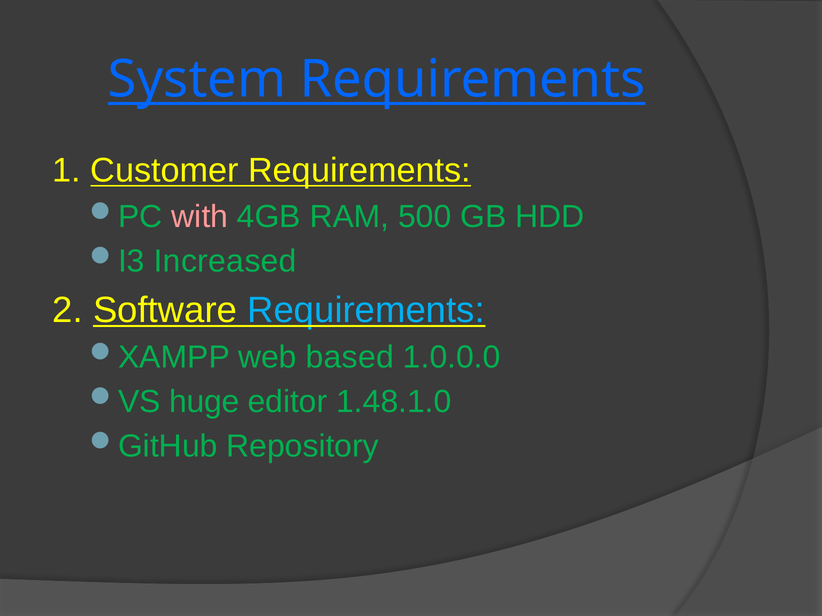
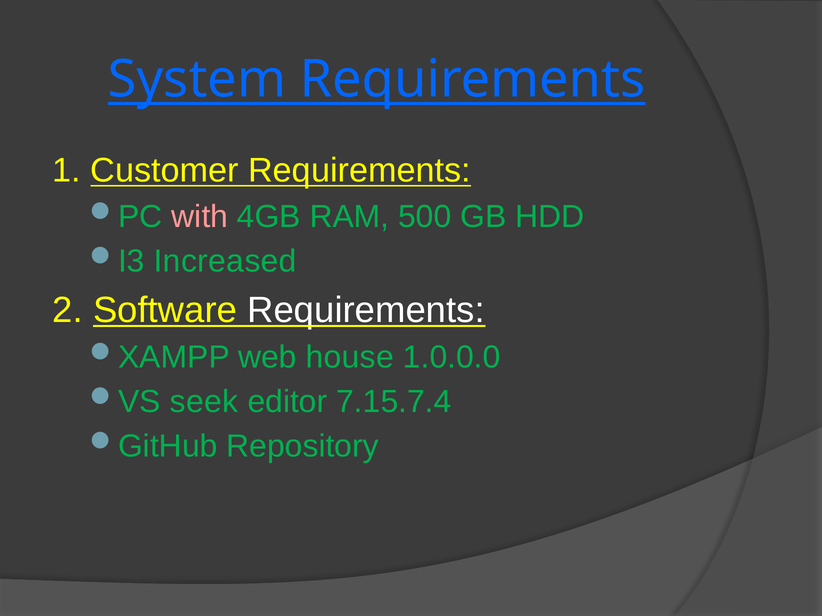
Requirements at (366, 310) colour: light blue -> white
based: based -> house
huge: huge -> seek
1.48.1.0: 1.48.1.0 -> 7.15.7.4
